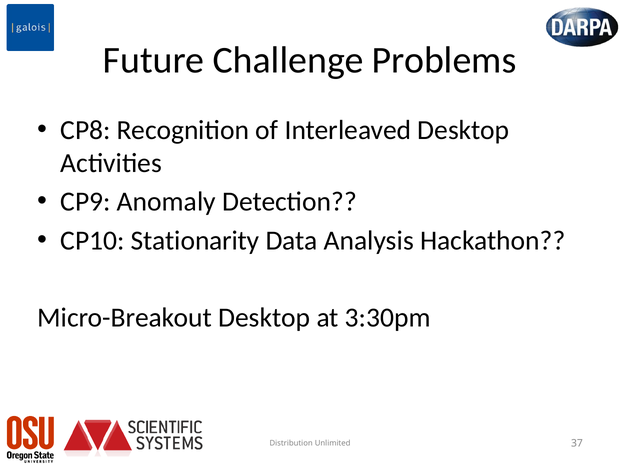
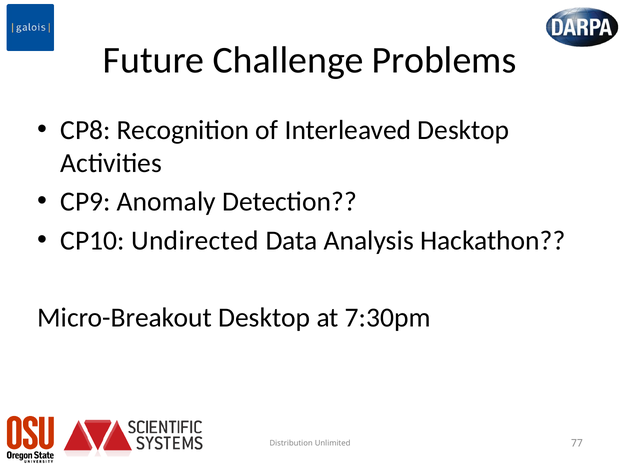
Stationarity: Stationarity -> Undirected
3:30pm: 3:30pm -> 7:30pm
37: 37 -> 77
